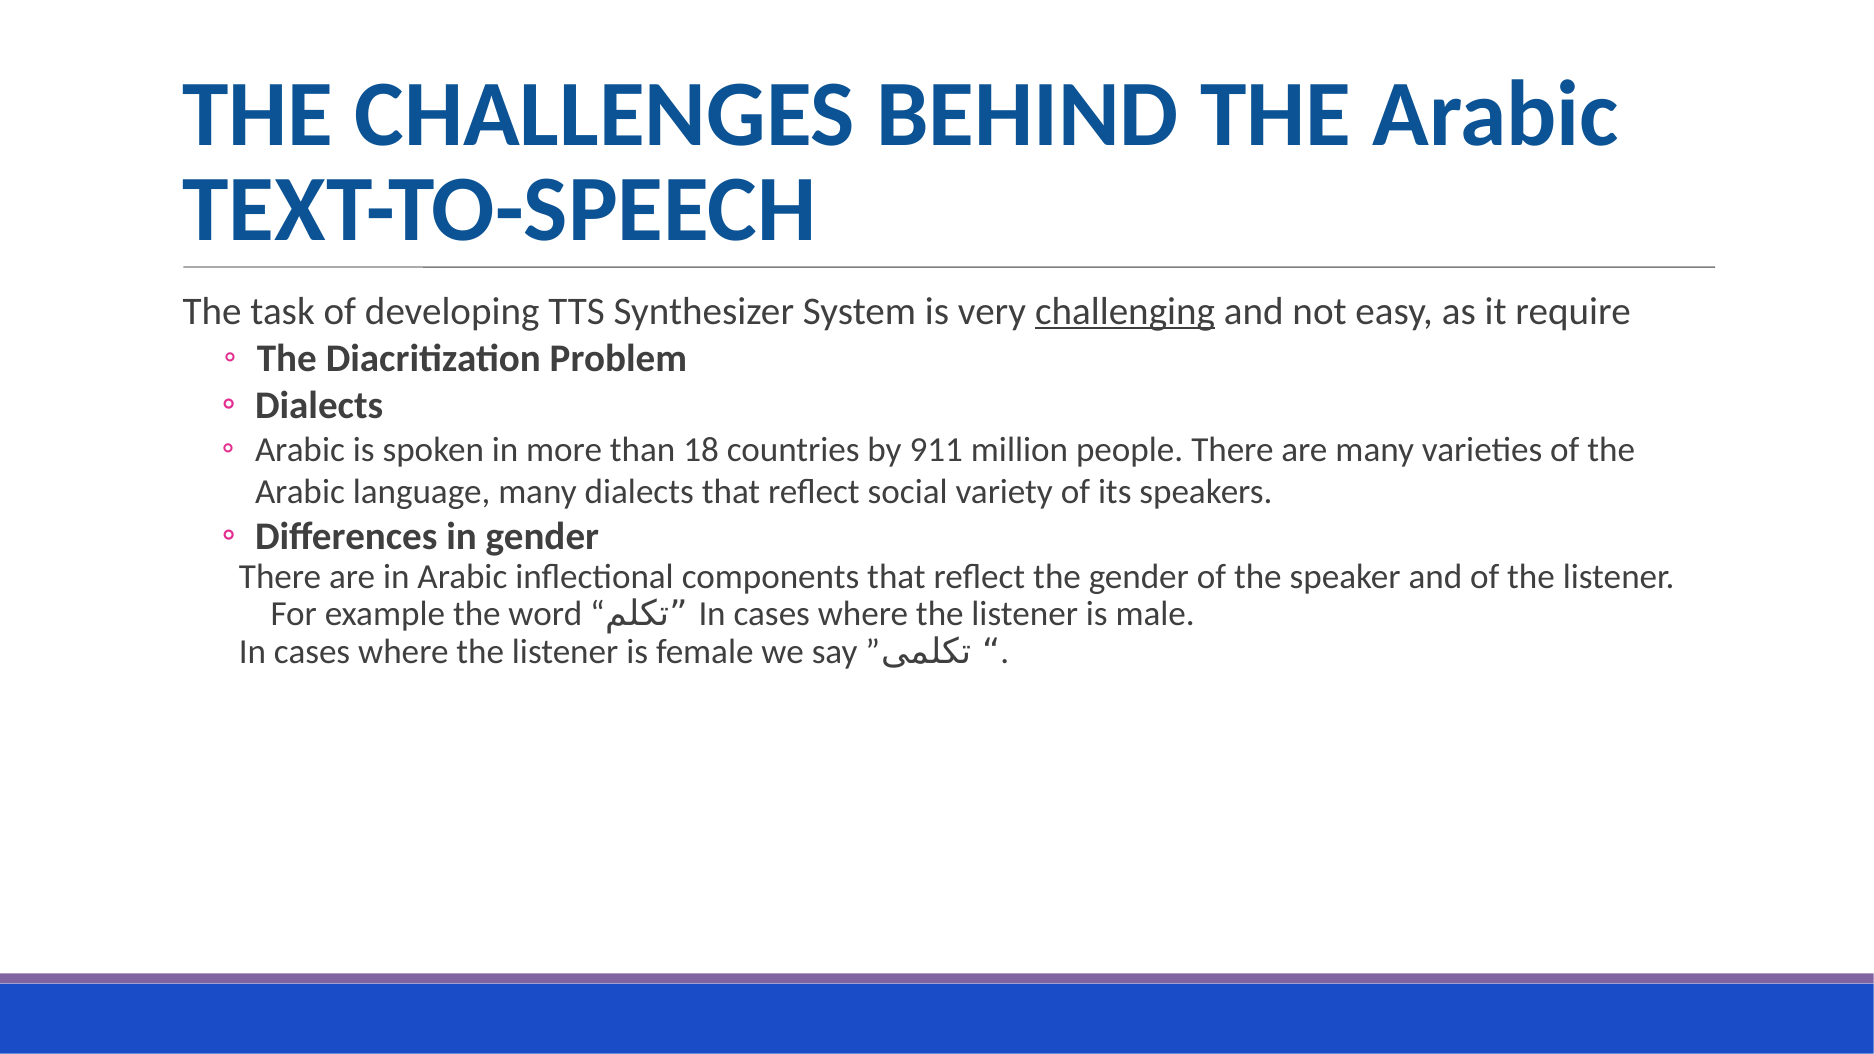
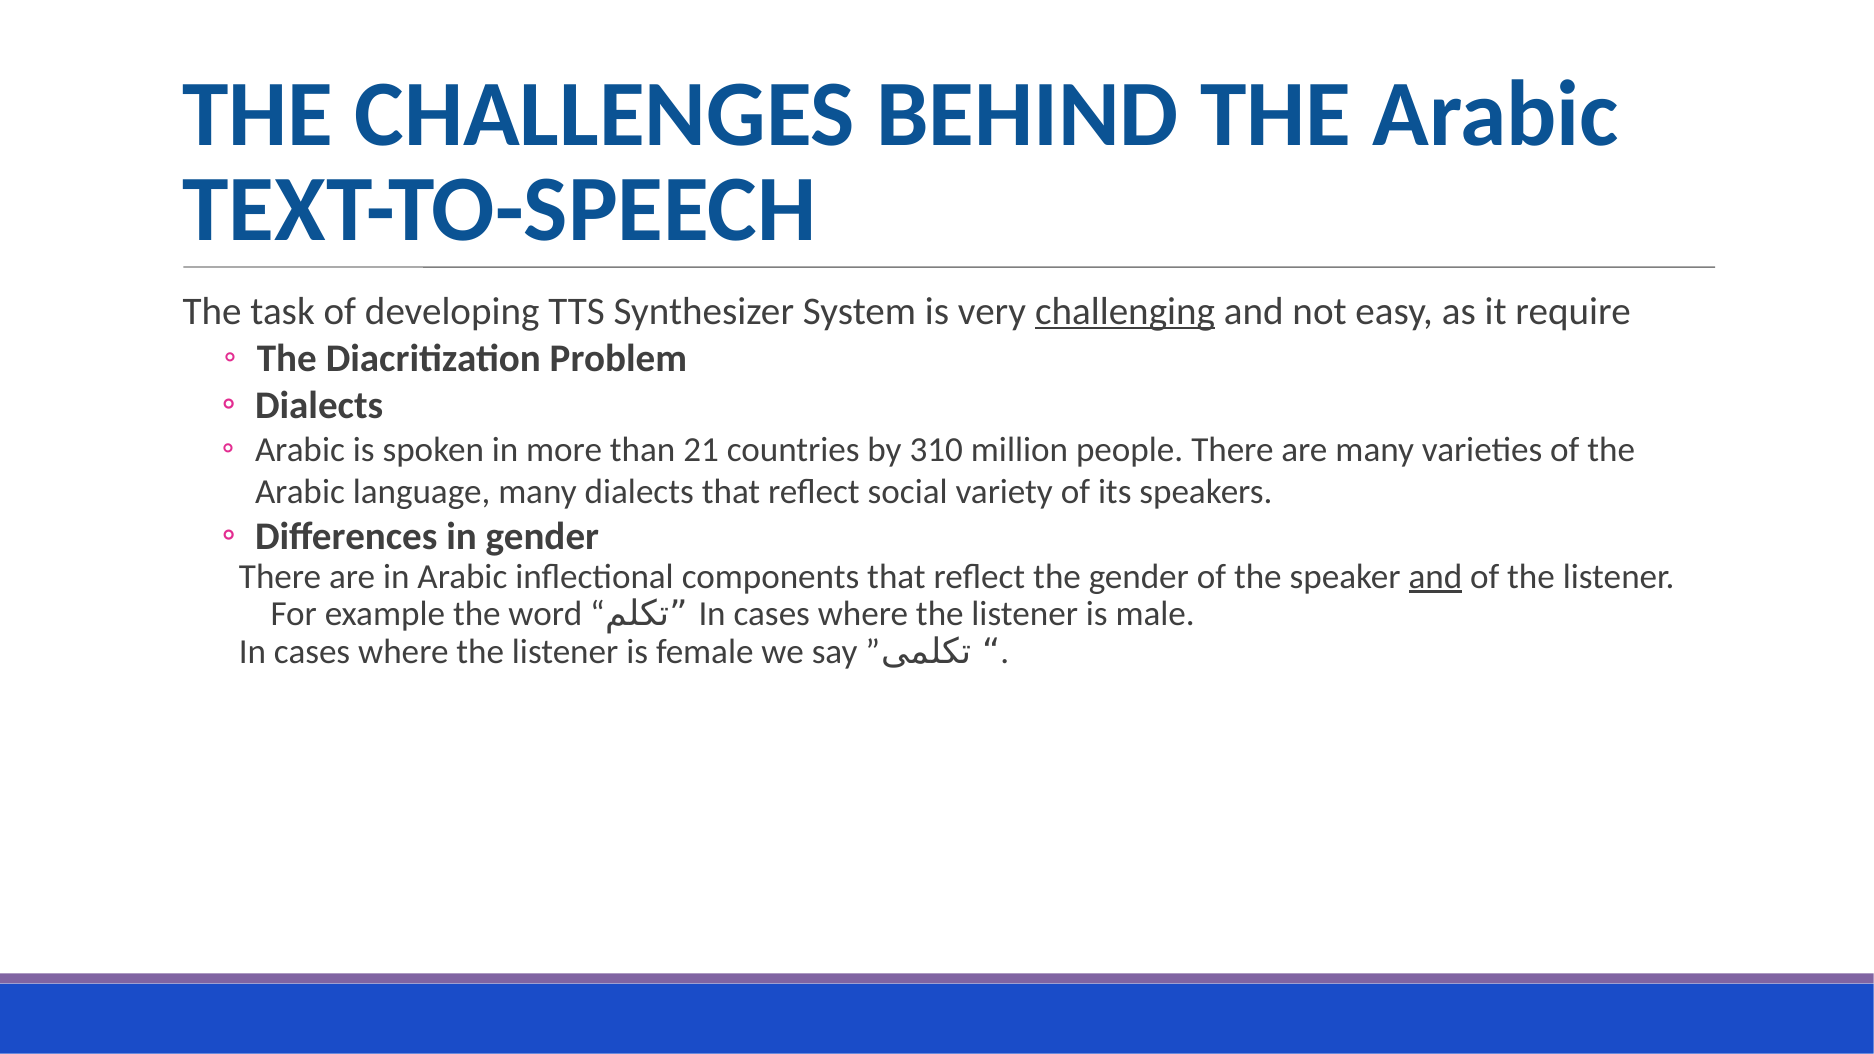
18: 18 -> 21
911: 911 -> 310
and at (1435, 576) underline: none -> present
